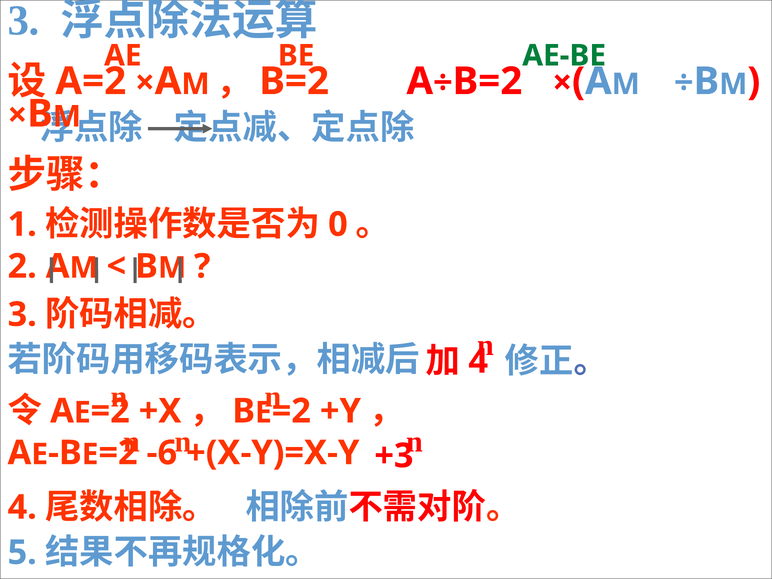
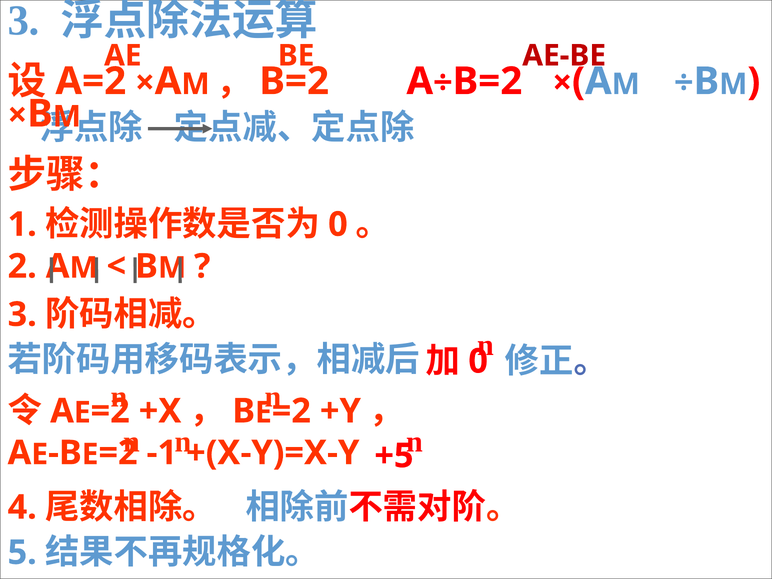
AE-BE colour: green -> red
4 at (478, 361): 4 -> 0
-6: -6 -> -1
+3: +3 -> +5
